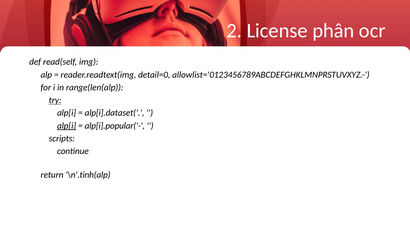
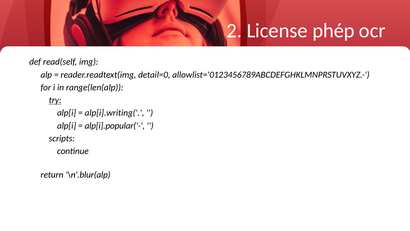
phân: phân -> phép
alp[i].dataset(: alp[i].dataset( -> alp[i].writing(
alp[i at (67, 126) underline: present -> none
\n'.tinh(alp: \n'.tinh(alp -> \n'.blur(alp
